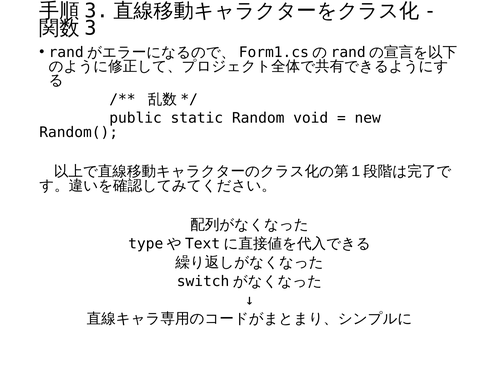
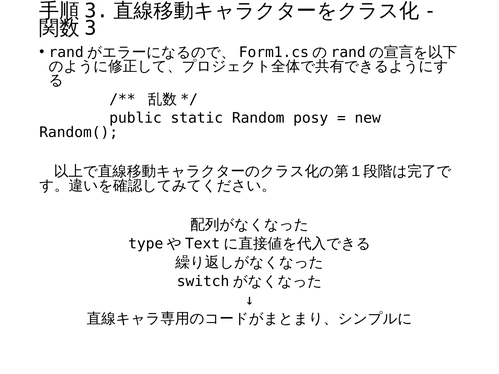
void: void -> posy
